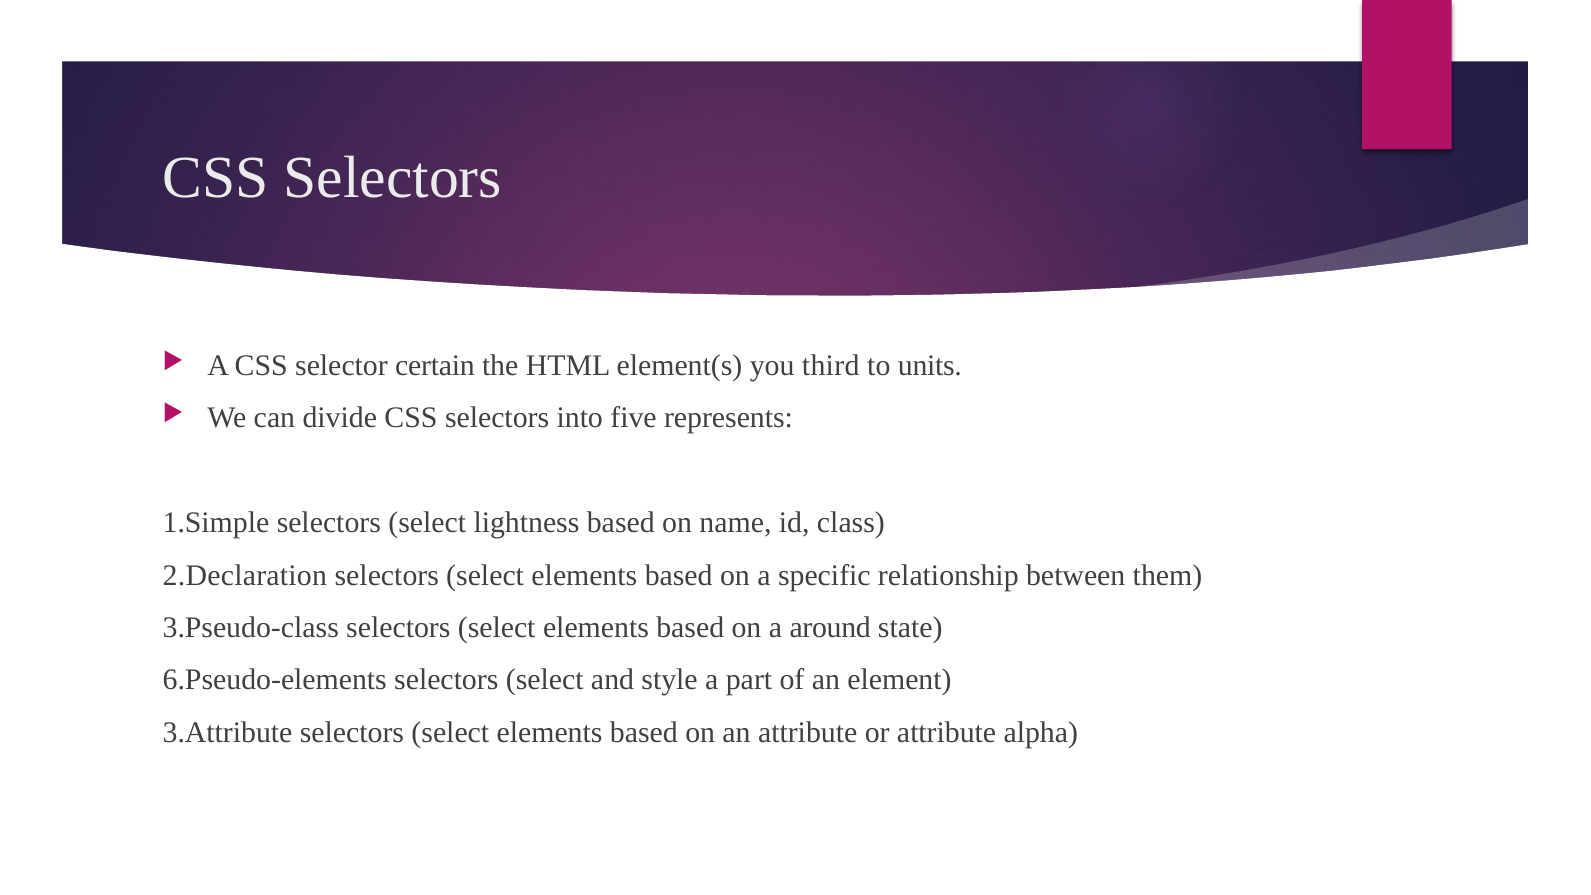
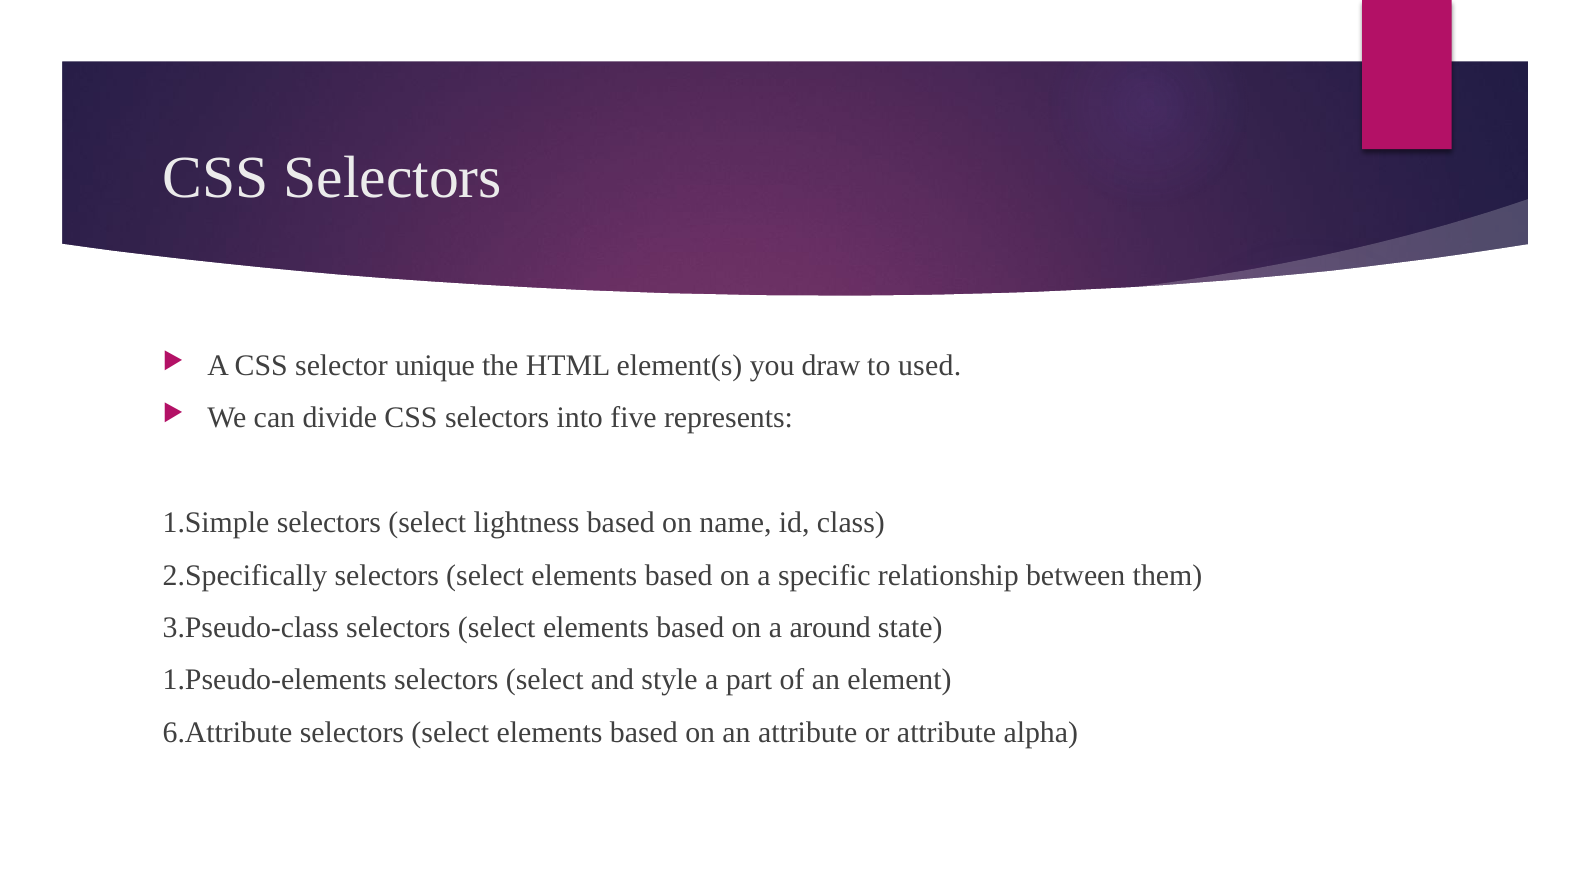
certain: certain -> unique
third: third -> draw
units: units -> used
2.Declaration: 2.Declaration -> 2.Specifically
6.Pseudo-elements: 6.Pseudo-elements -> 1.Pseudo-elements
3.Attribute: 3.Attribute -> 6.Attribute
